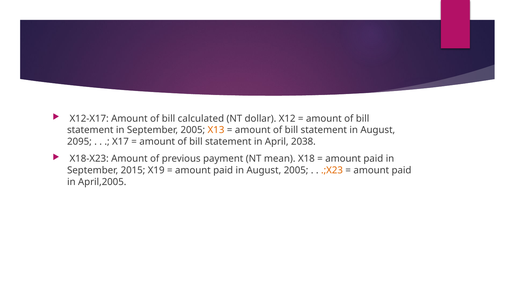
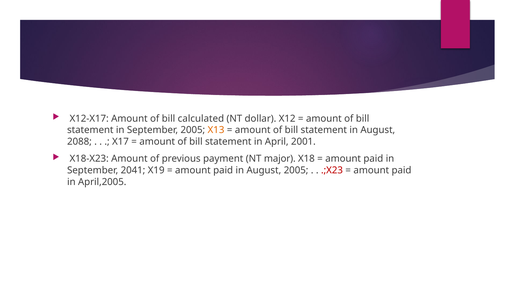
2095: 2095 -> 2088
2038: 2038 -> 2001
mean: mean -> major
2015: 2015 -> 2041
.;X23 colour: orange -> red
